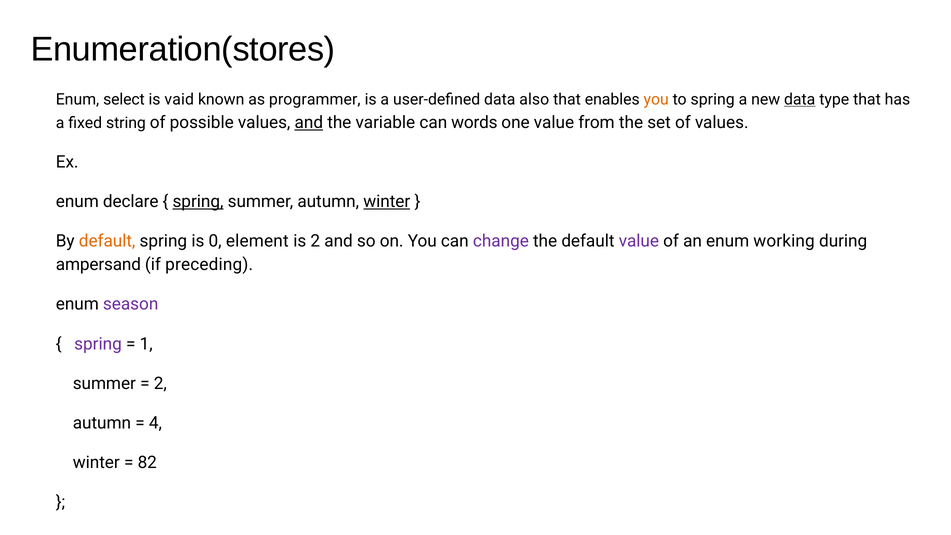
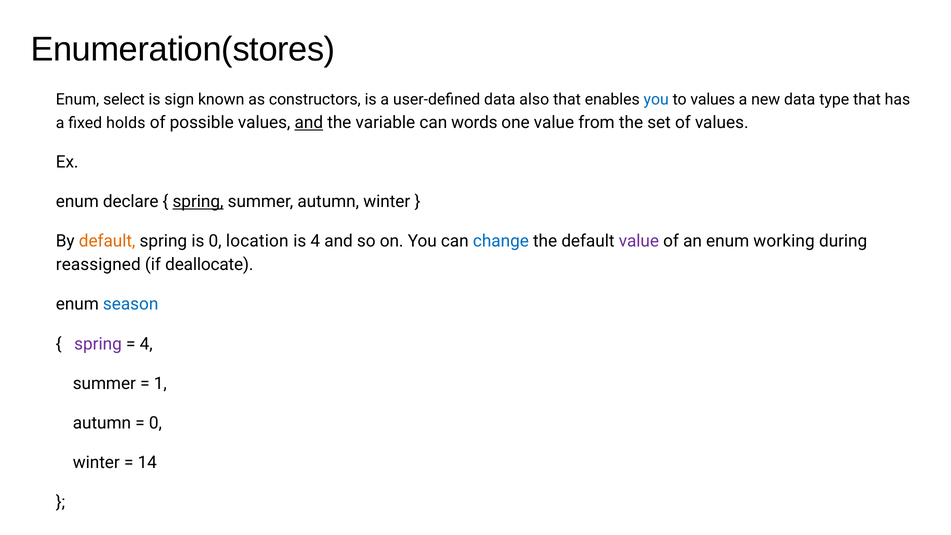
vaid: vaid -> sign
programmer: programmer -> constructors
you at (656, 99) colour: orange -> blue
to spring: spring -> values
data at (800, 99) underline: present -> none
string: string -> holds
winter at (387, 201) underline: present -> none
element: element -> location
is 2: 2 -> 4
change colour: purple -> blue
ampersand: ampersand -> reassigned
preceding: preceding -> deallocate
season colour: purple -> blue
1 at (146, 344): 1 -> 4
2 at (160, 383): 2 -> 1
4 at (155, 423): 4 -> 0
82: 82 -> 14
